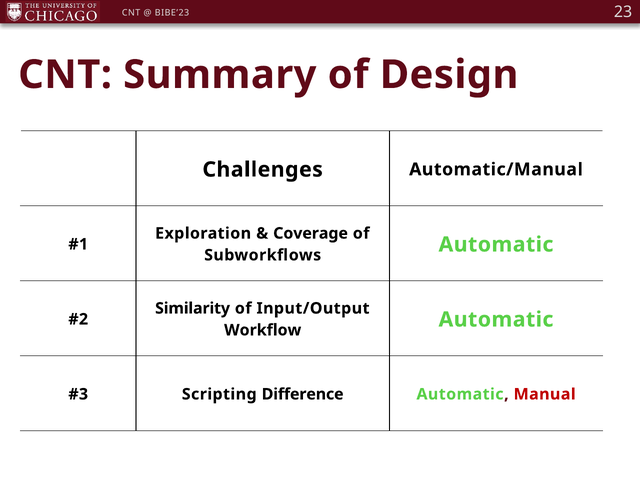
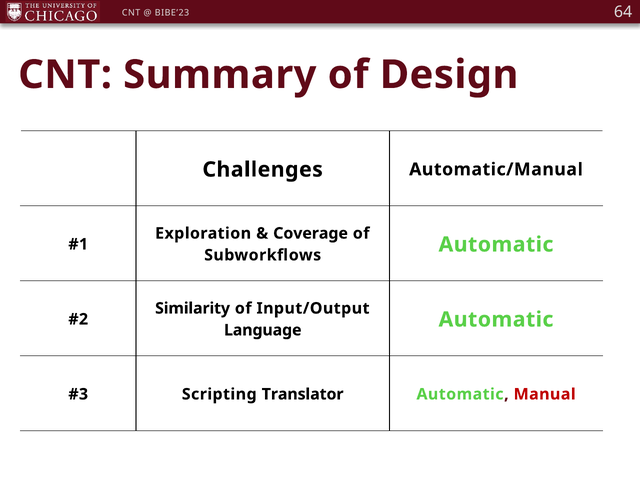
23: 23 -> 64
Workflow: Workflow -> Language
Difference: Difference -> Translator
